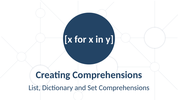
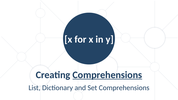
Comprehensions at (107, 75) underline: none -> present
